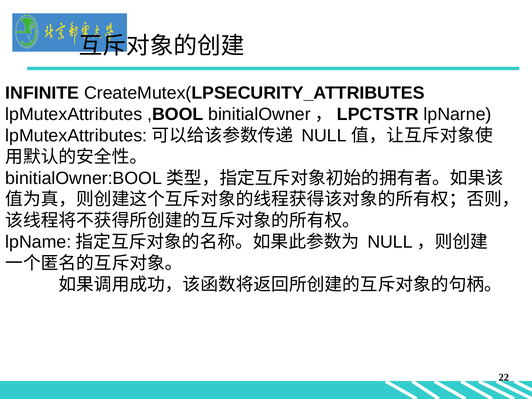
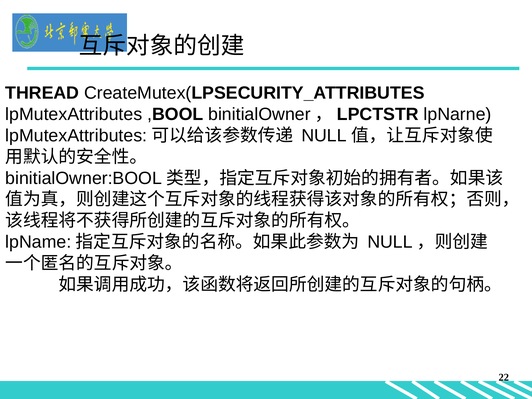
INFINITE: INFINITE -> THREAD
